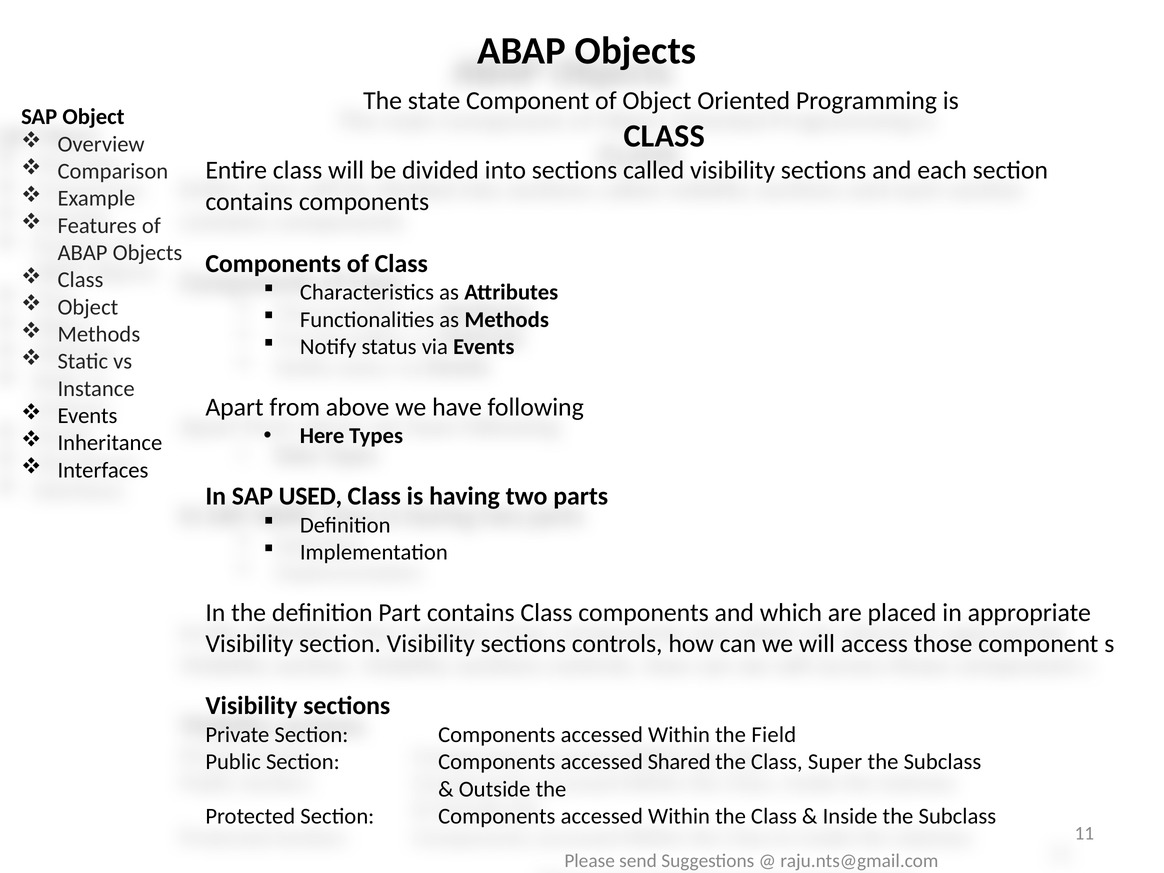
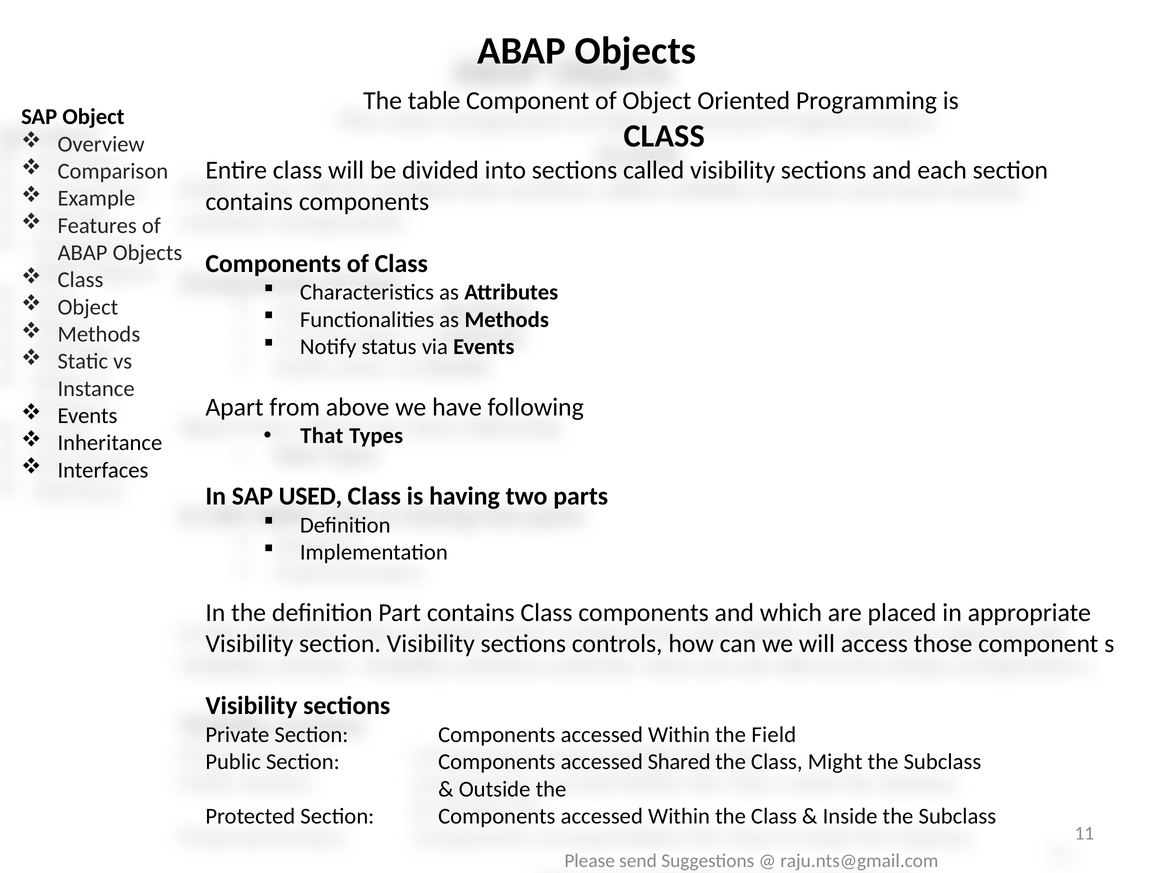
state: state -> table
Here: Here -> That
Super: Super -> Might
